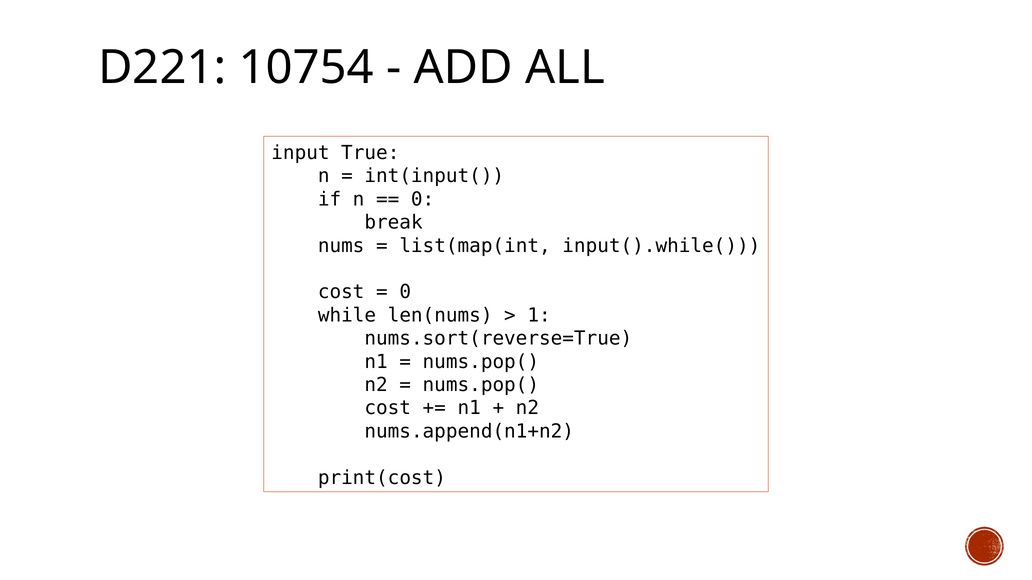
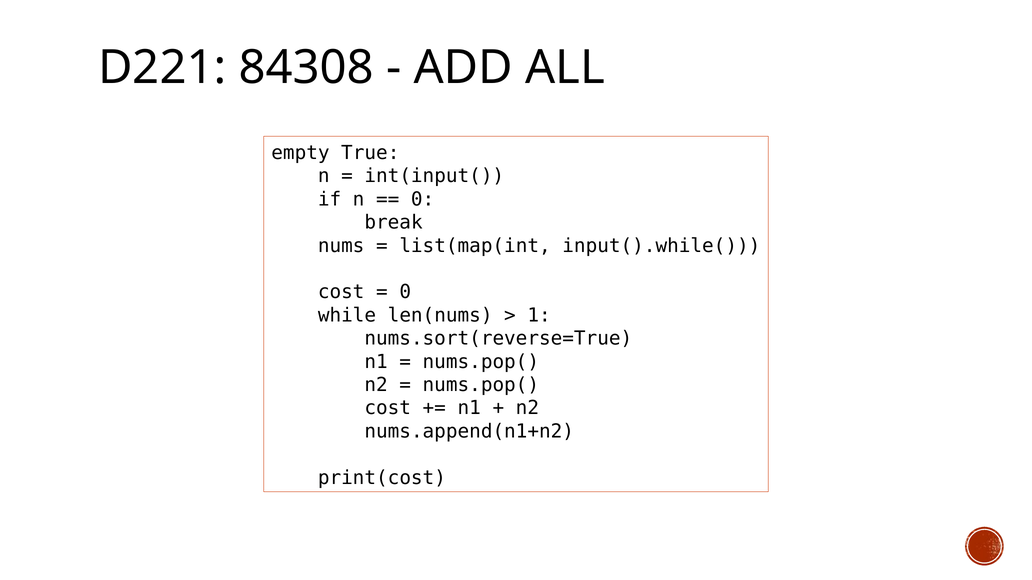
10754: 10754 -> 84308
input: input -> empty
